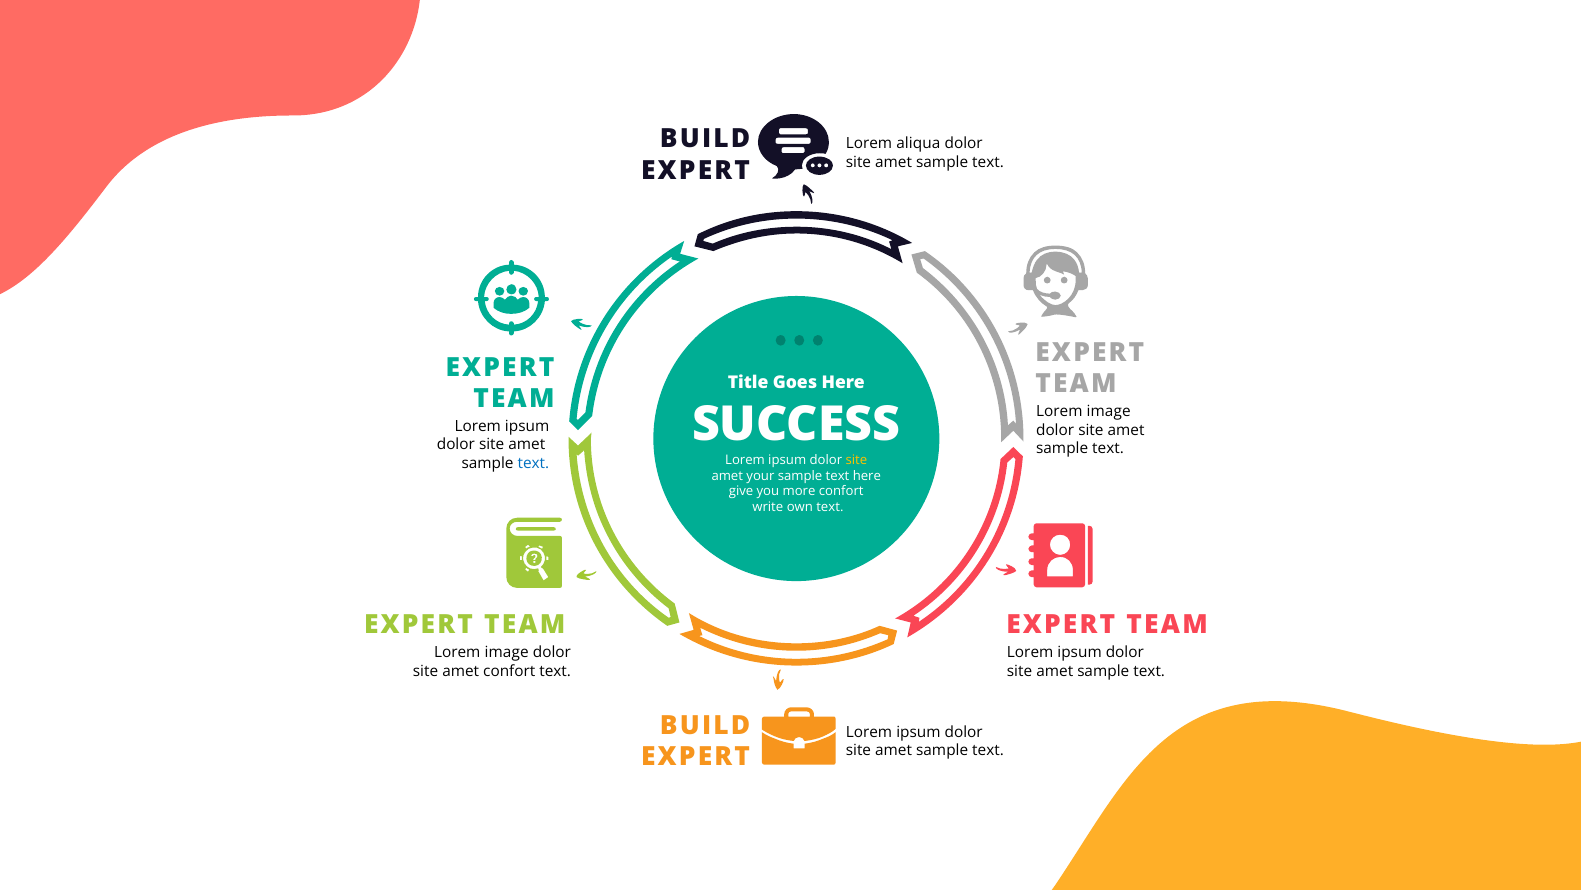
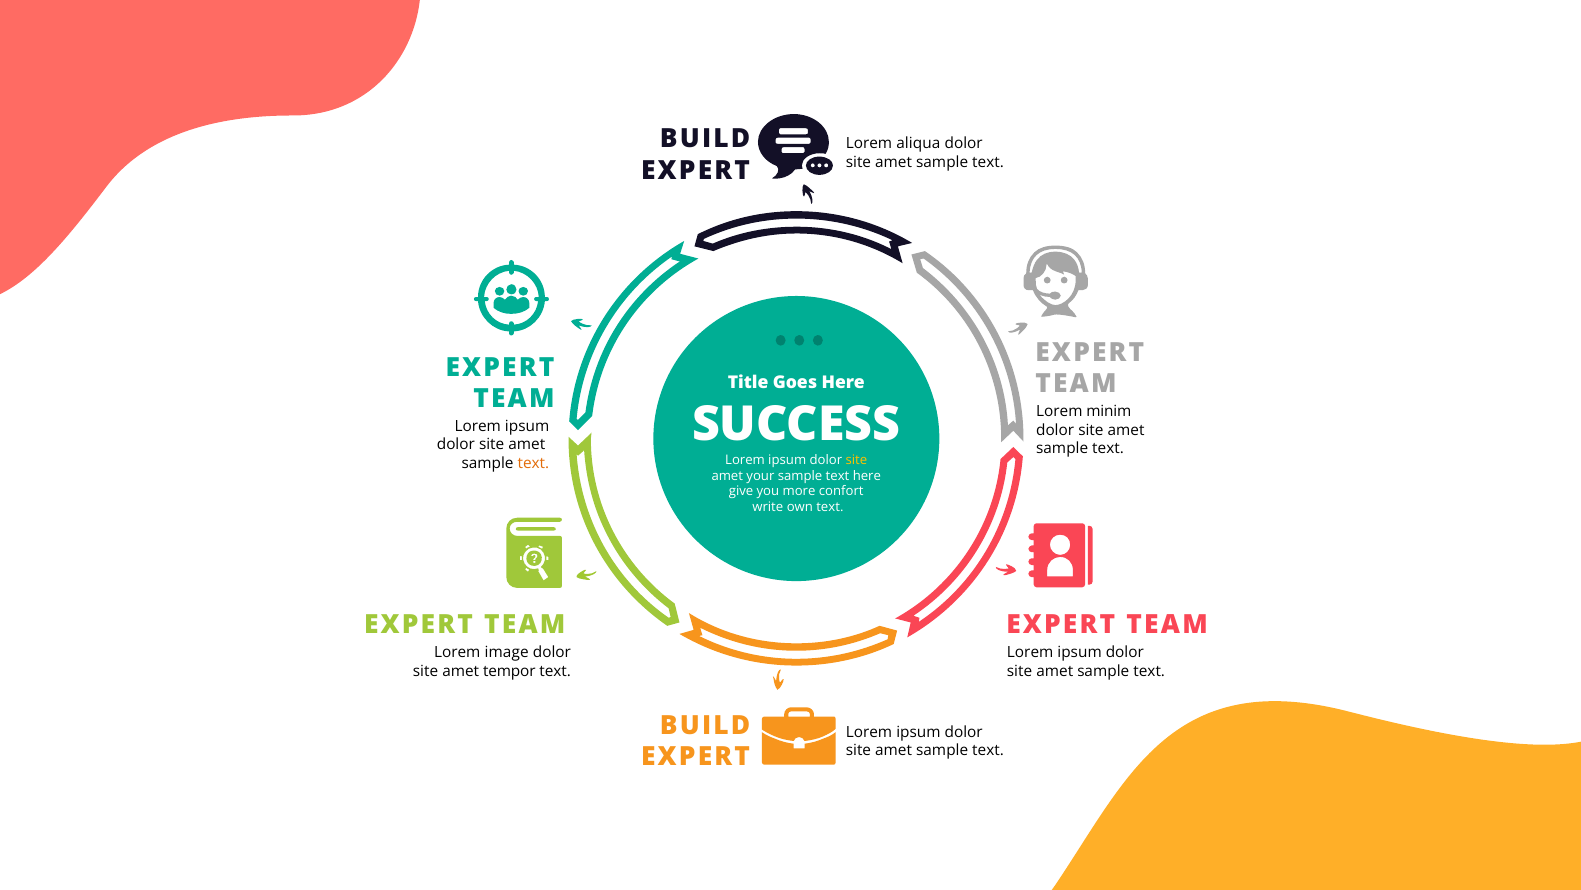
image at (1109, 411): image -> minim
text at (533, 463) colour: blue -> orange
amet confort: confort -> tempor
